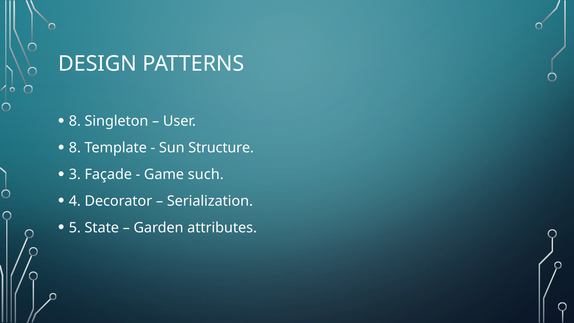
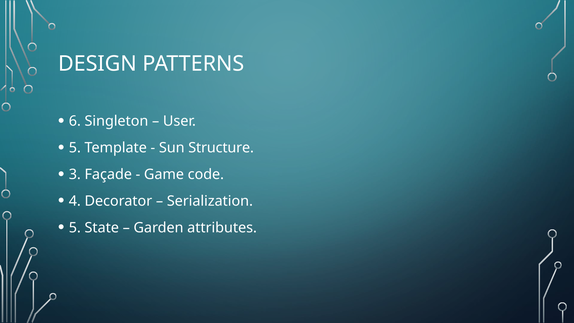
8 at (75, 121): 8 -> 6
8 at (75, 148): 8 -> 5
such: such -> code
